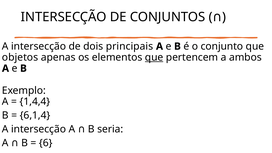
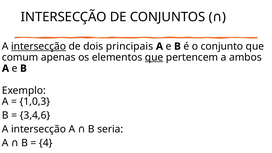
intersecção at (39, 46) underline: none -> present
objetos: objetos -> comum
1,4,4: 1,4,4 -> 1,0,3
6,1,4: 6,1,4 -> 3,4,6
6: 6 -> 4
